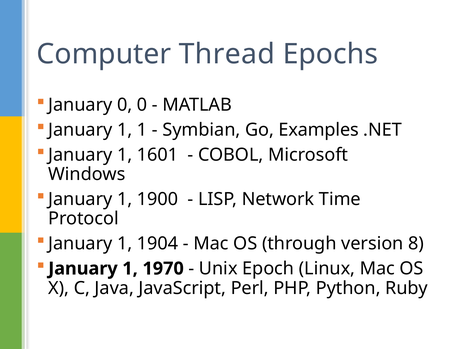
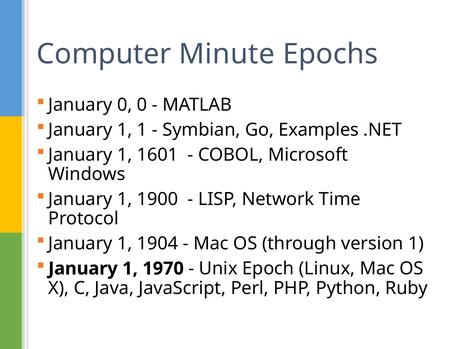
Thread: Thread -> Minute
version 8: 8 -> 1
